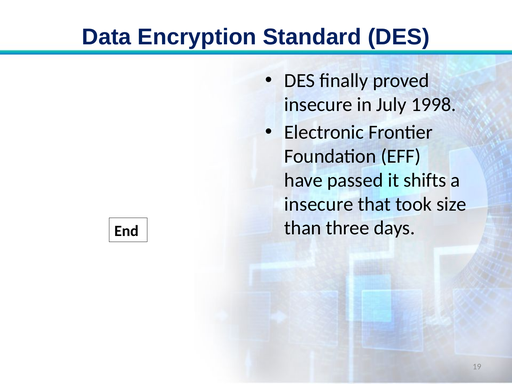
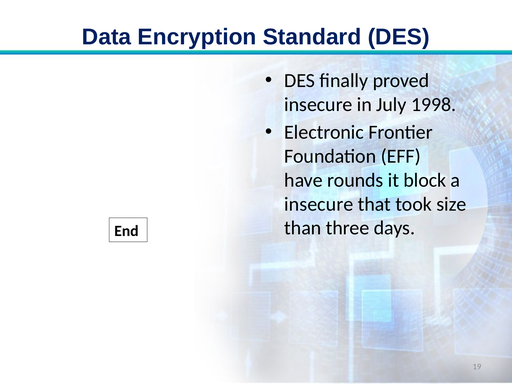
passed: passed -> rounds
shifts: shifts -> block
